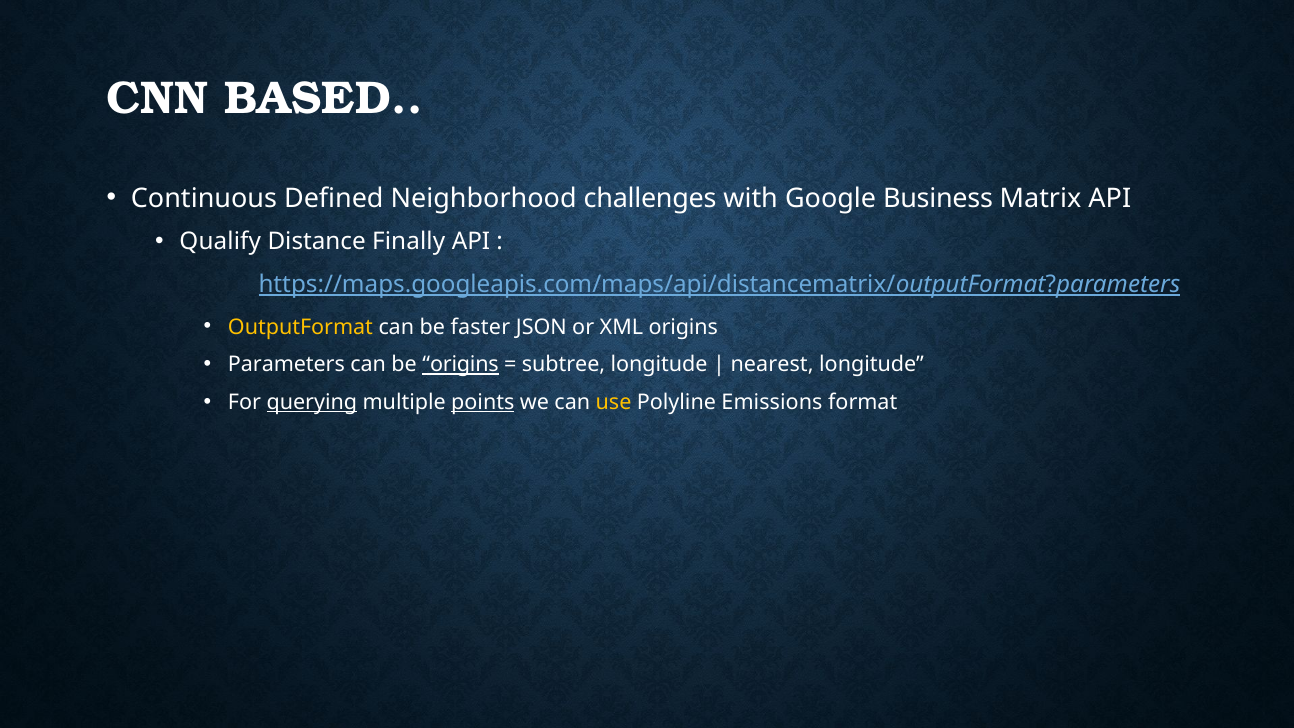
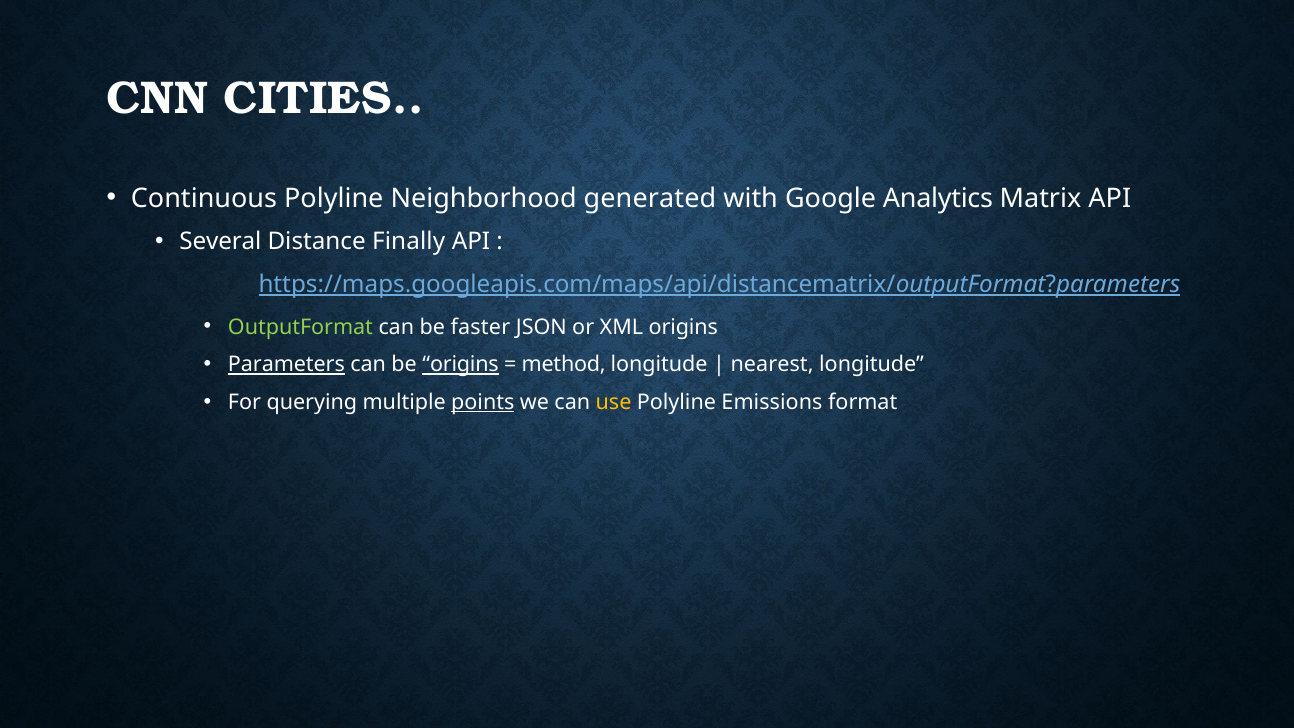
BASED: BASED -> CITIES
Continuous Defined: Defined -> Polyline
challenges: challenges -> generated
Business: Business -> Analytics
Qualify: Qualify -> Several
OutputFormat colour: yellow -> light green
Parameters underline: none -> present
subtree: subtree -> method
querying underline: present -> none
